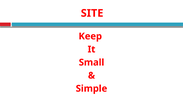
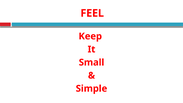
SITE: SITE -> FEEL
